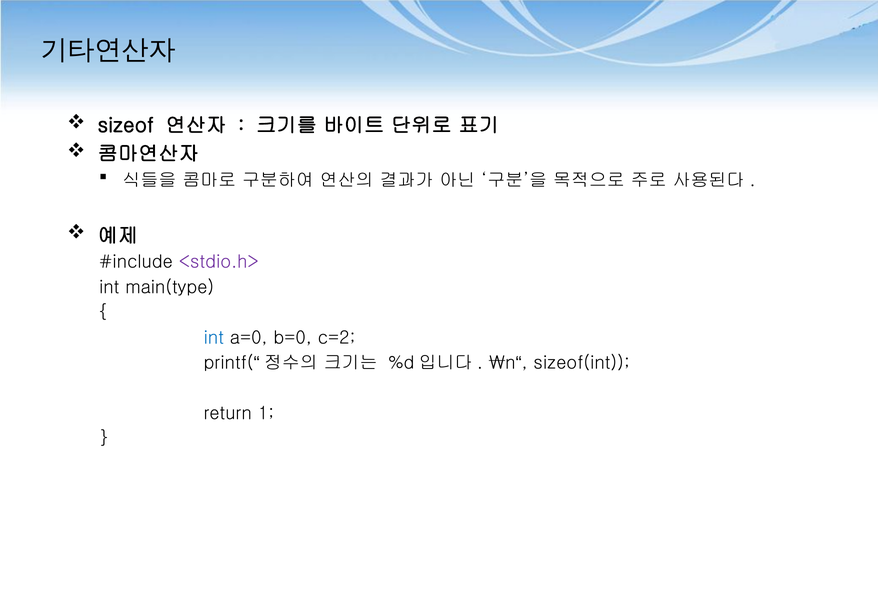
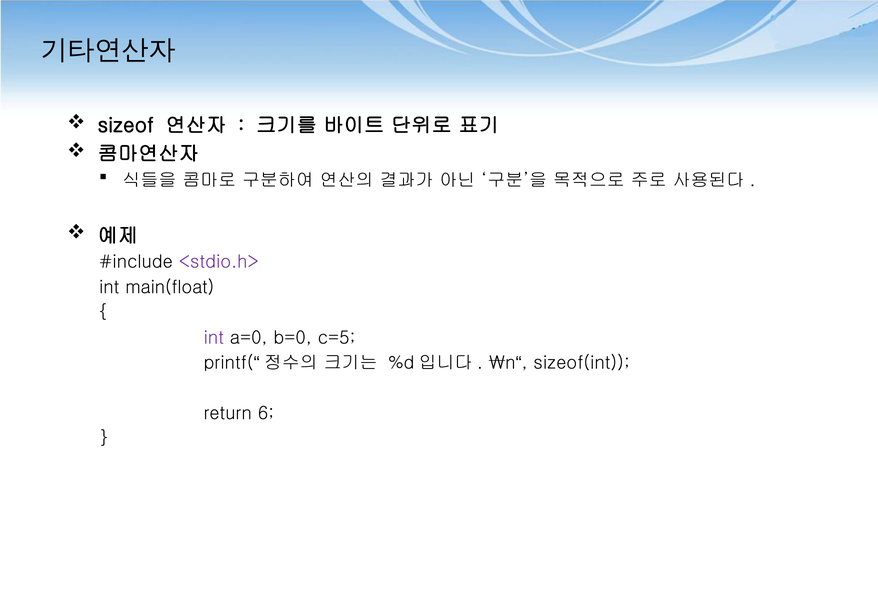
main(type: main(type -> main(float
int at (214, 338) colour: blue -> purple
c=2: c=2 -> c=5
1: 1 -> 6
